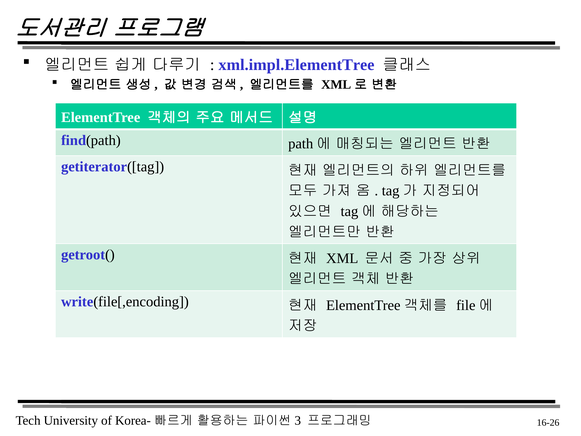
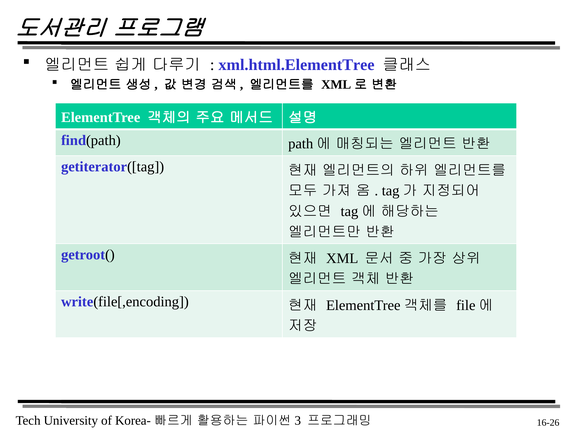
xml.impl.ElementTree: xml.impl.ElementTree -> xml.html.ElementTree
